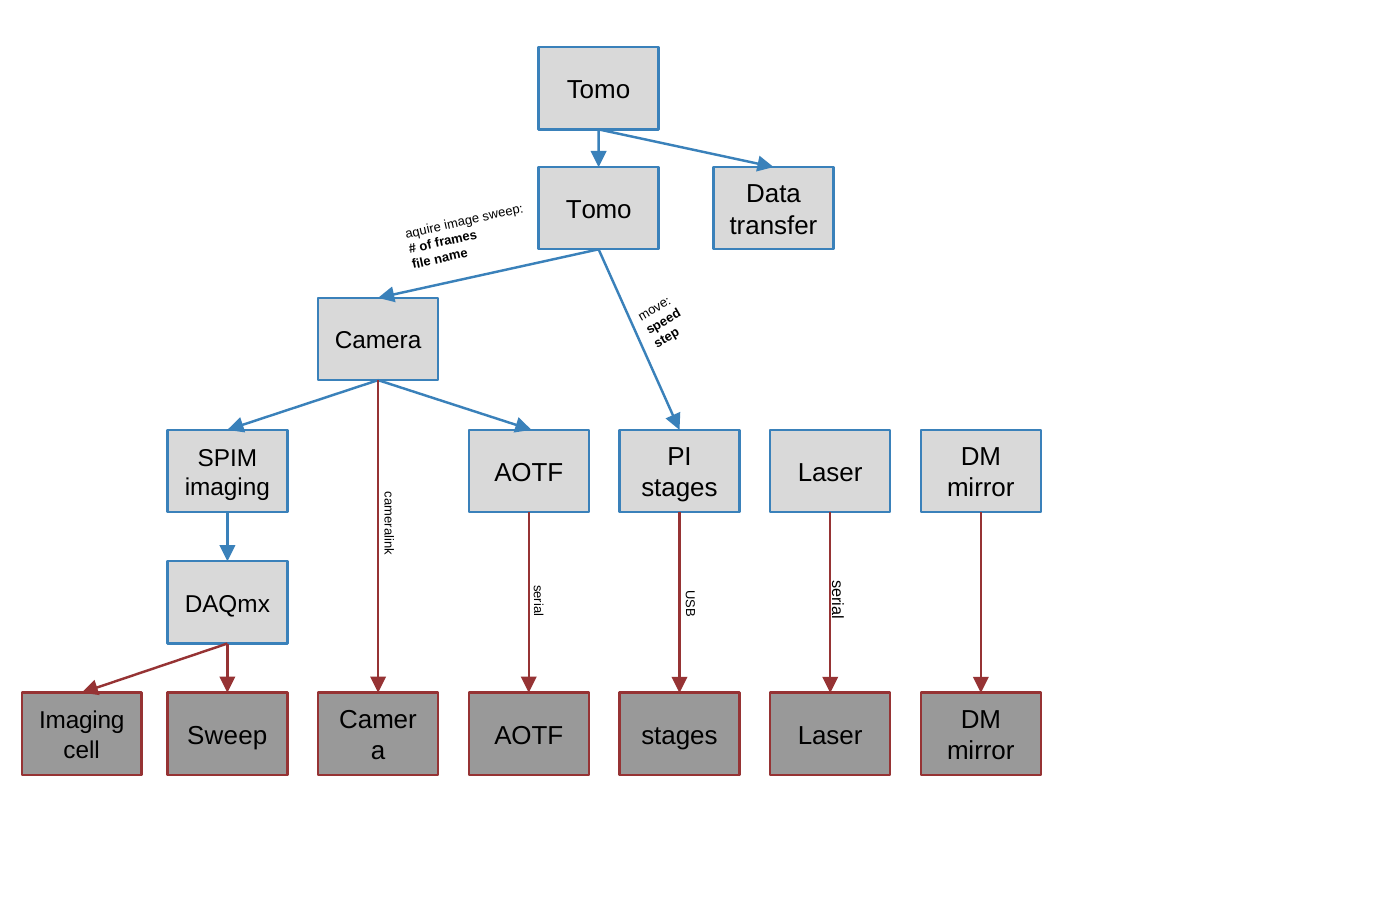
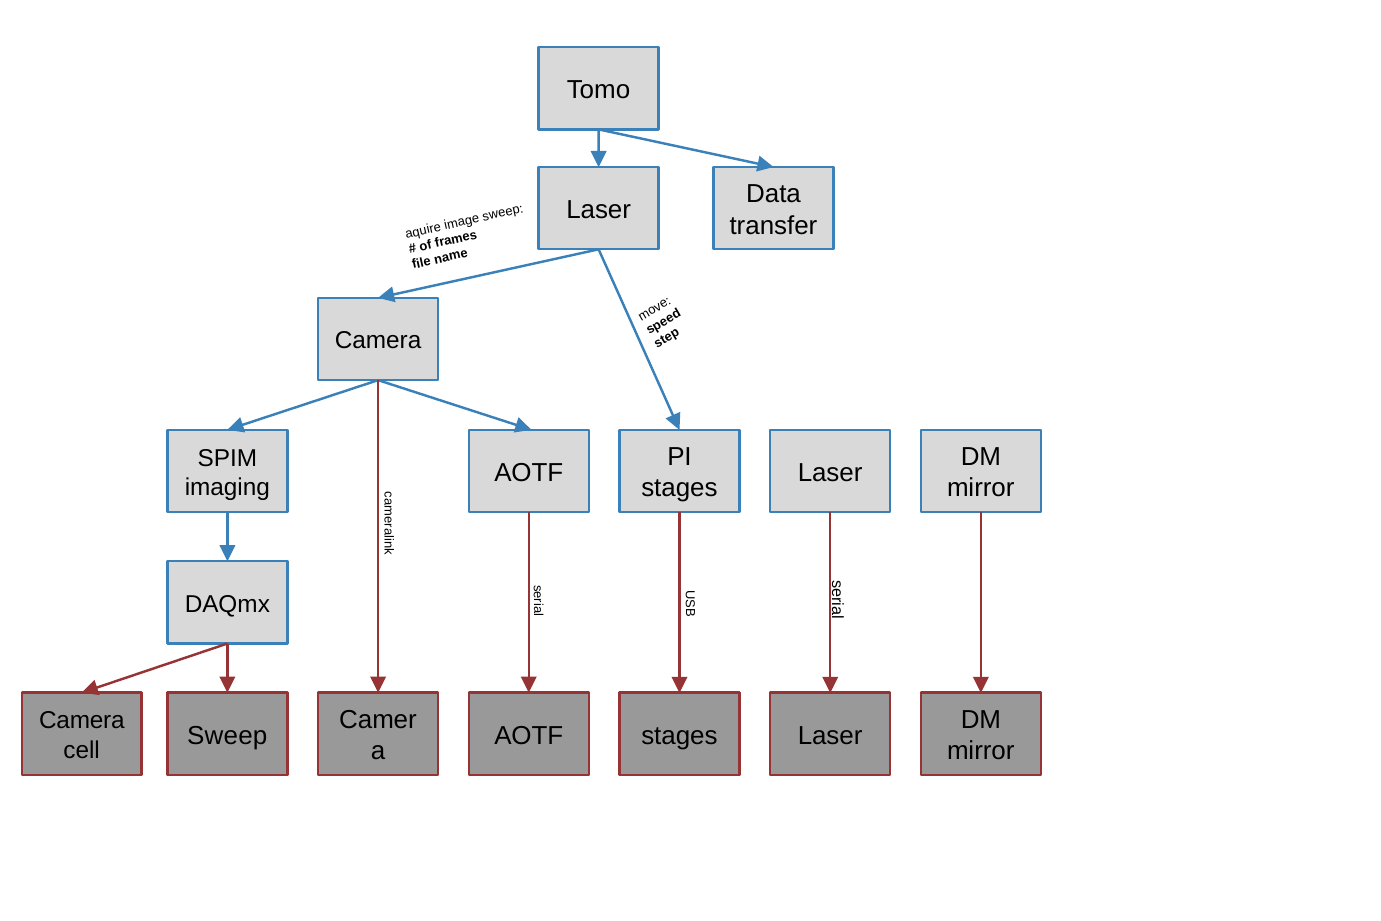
Tomo at (599, 210): Tomo -> Laser
Imaging at (82, 721): Imaging -> Camera
